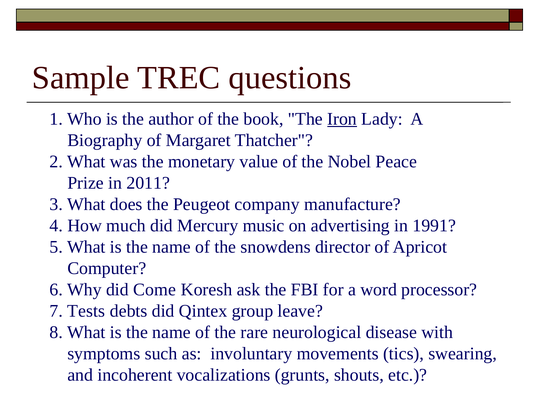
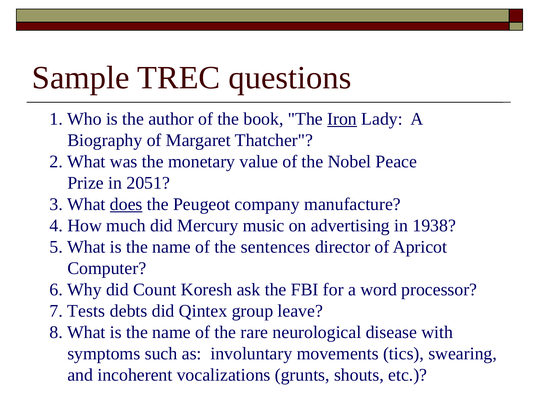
2011: 2011 -> 2051
does underline: none -> present
1991: 1991 -> 1938
snowdens: snowdens -> sentences
Come: Come -> Count
